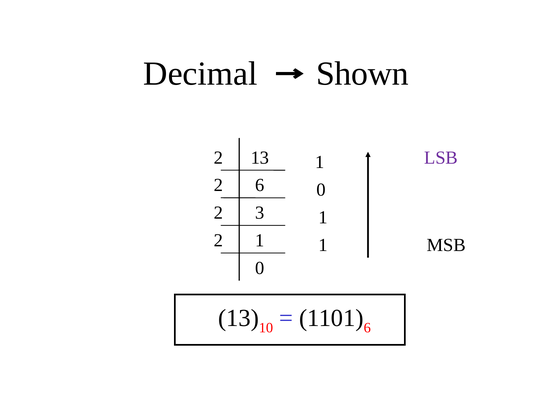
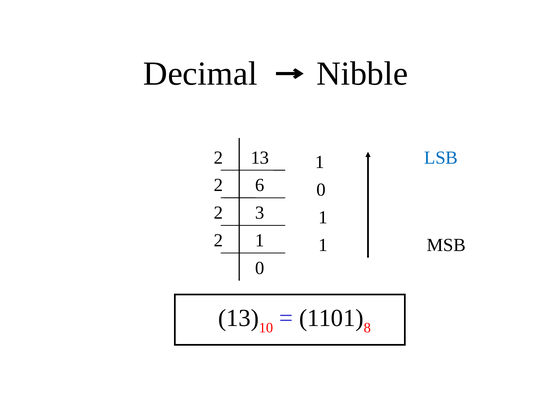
Shown: Shown -> Nibble
LSB colour: purple -> blue
6 at (367, 328): 6 -> 8
